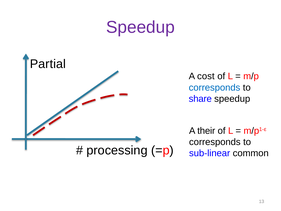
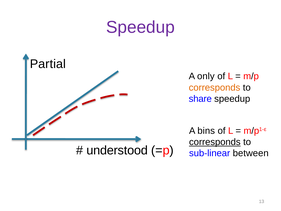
cost: cost -> only
corresponds at (215, 87) colour: blue -> orange
their: their -> bins
corresponds at (215, 142) underline: none -> present
processing: processing -> understood
common: common -> between
